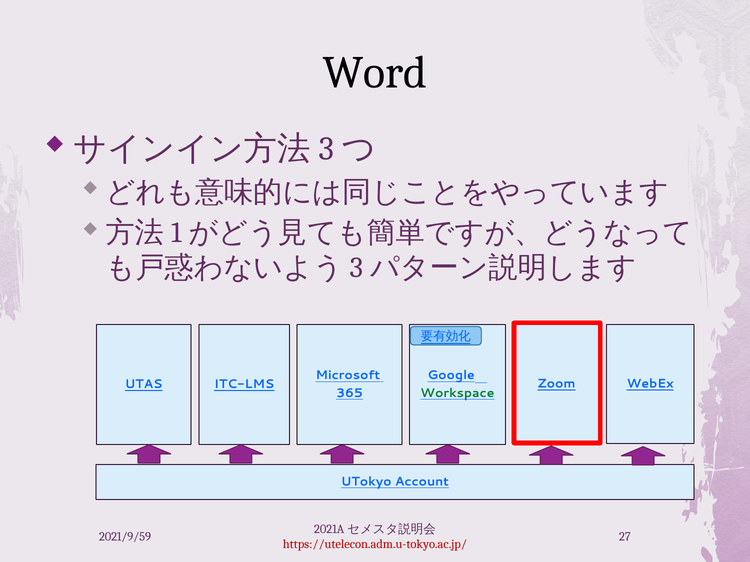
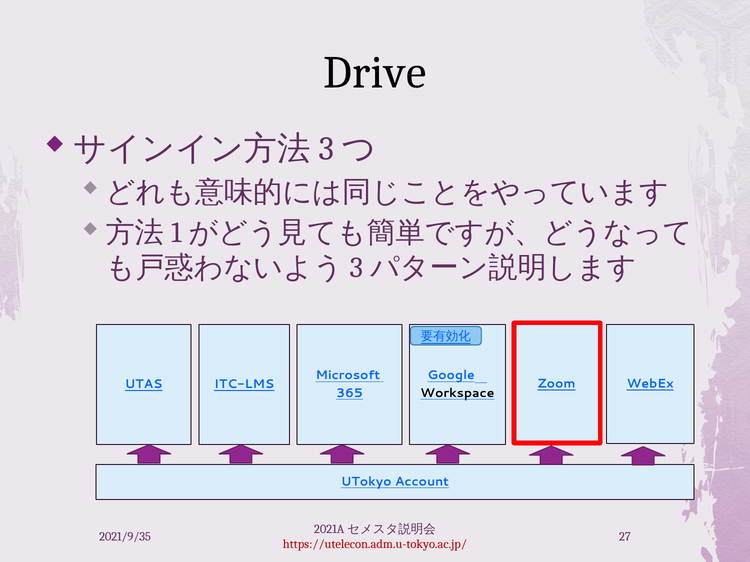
Word: Word -> Drive
Workspace colour: green -> black
2021/9/59: 2021/9/59 -> 2021/9/35
